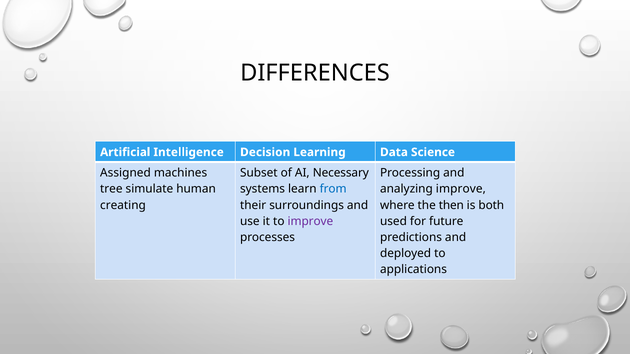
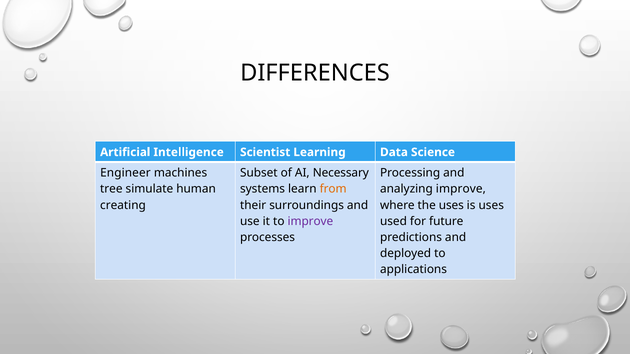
Decision: Decision -> Scientist
Assigned: Assigned -> Engineer
from colour: blue -> orange
the then: then -> uses
is both: both -> uses
